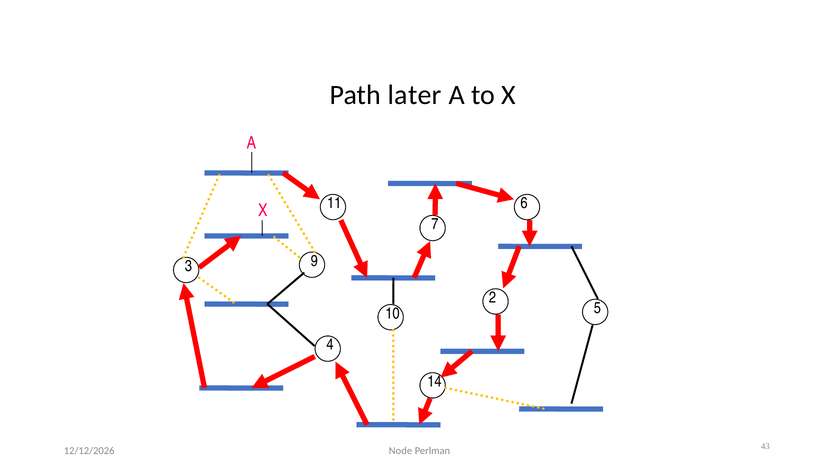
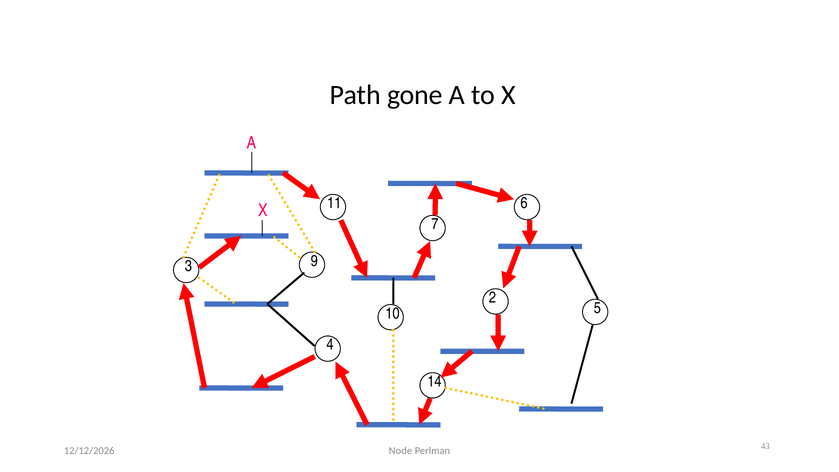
later: later -> gone
